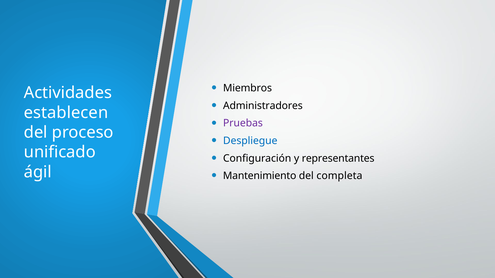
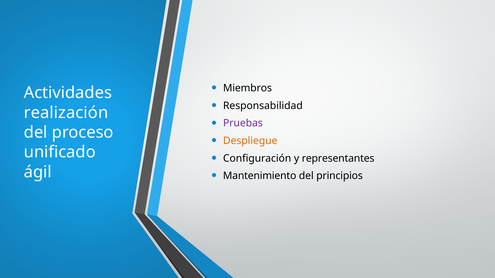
Administradores: Administradores -> Responsabilidad
establecen: establecen -> realización
Despliegue colour: blue -> orange
completa: completa -> principios
